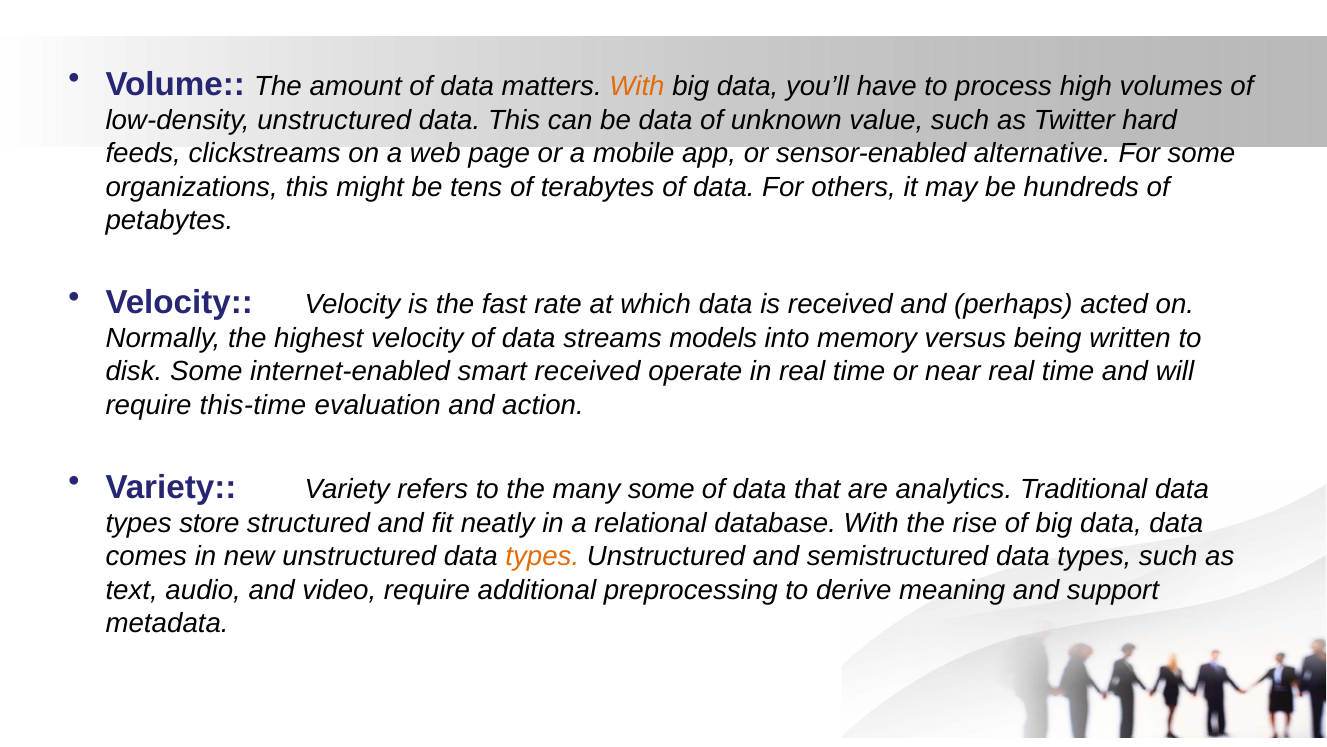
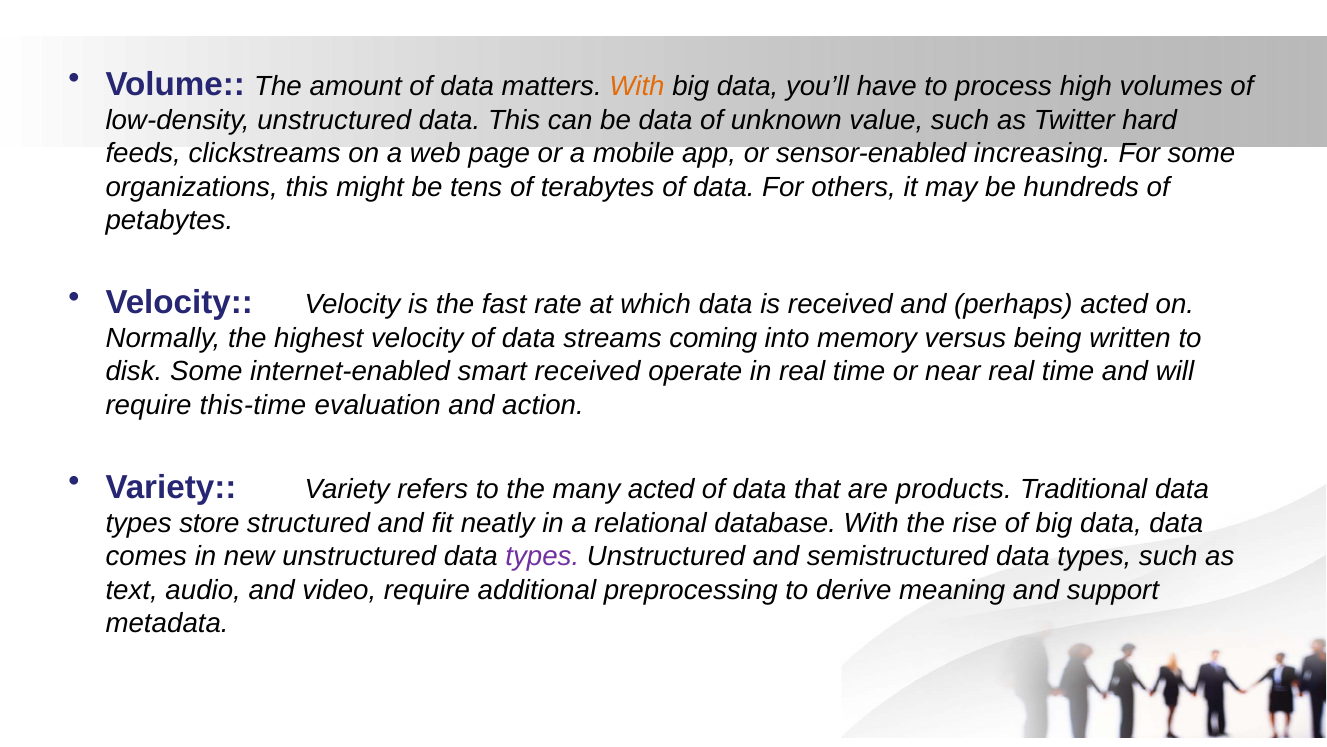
alternative: alternative -> increasing
models: models -> coming
many some: some -> acted
analytics: analytics -> products
types at (542, 556) colour: orange -> purple
